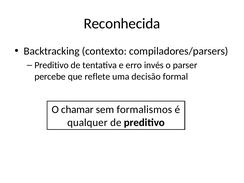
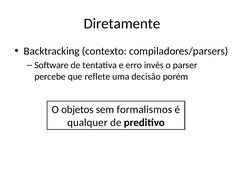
Reconhecida: Reconhecida -> Diretamente
Preditivo at (52, 65): Preditivo -> Software
formal: formal -> porém
chamar: chamar -> objetos
